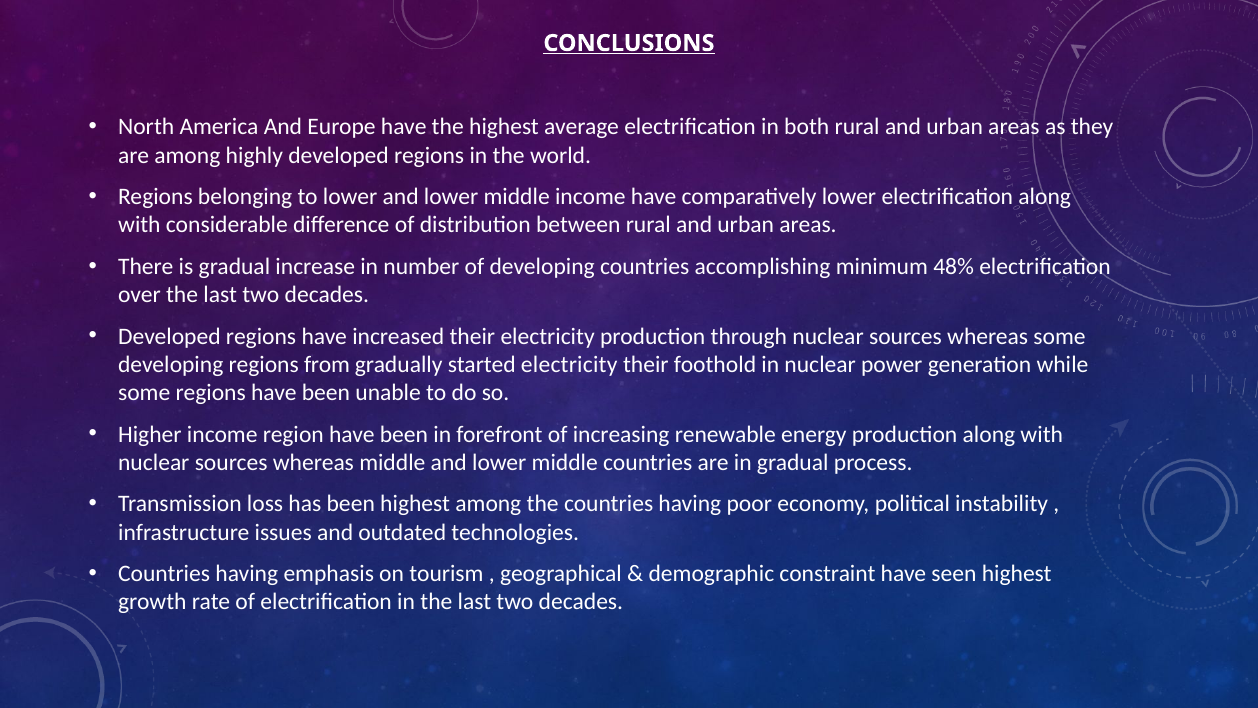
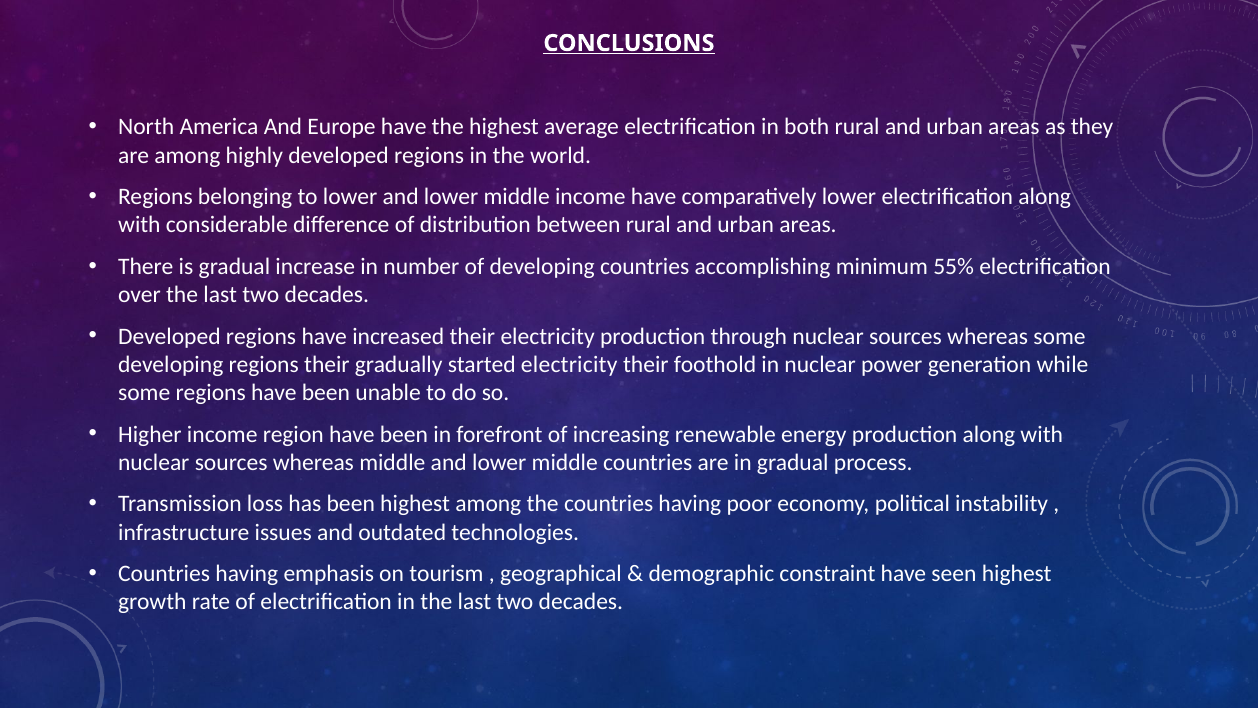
48%: 48% -> 55%
regions from: from -> their
